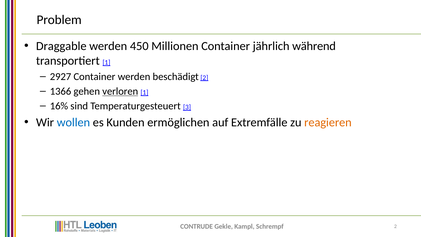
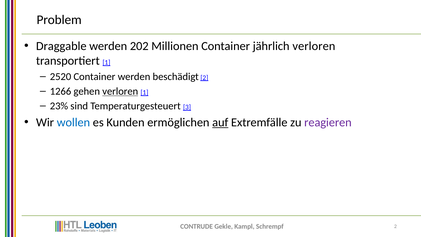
450: 450 -> 202
jährlich während: während -> verloren
2927: 2927 -> 2520
1366: 1366 -> 1266
16%: 16% -> 23%
auf underline: none -> present
reagieren colour: orange -> purple
